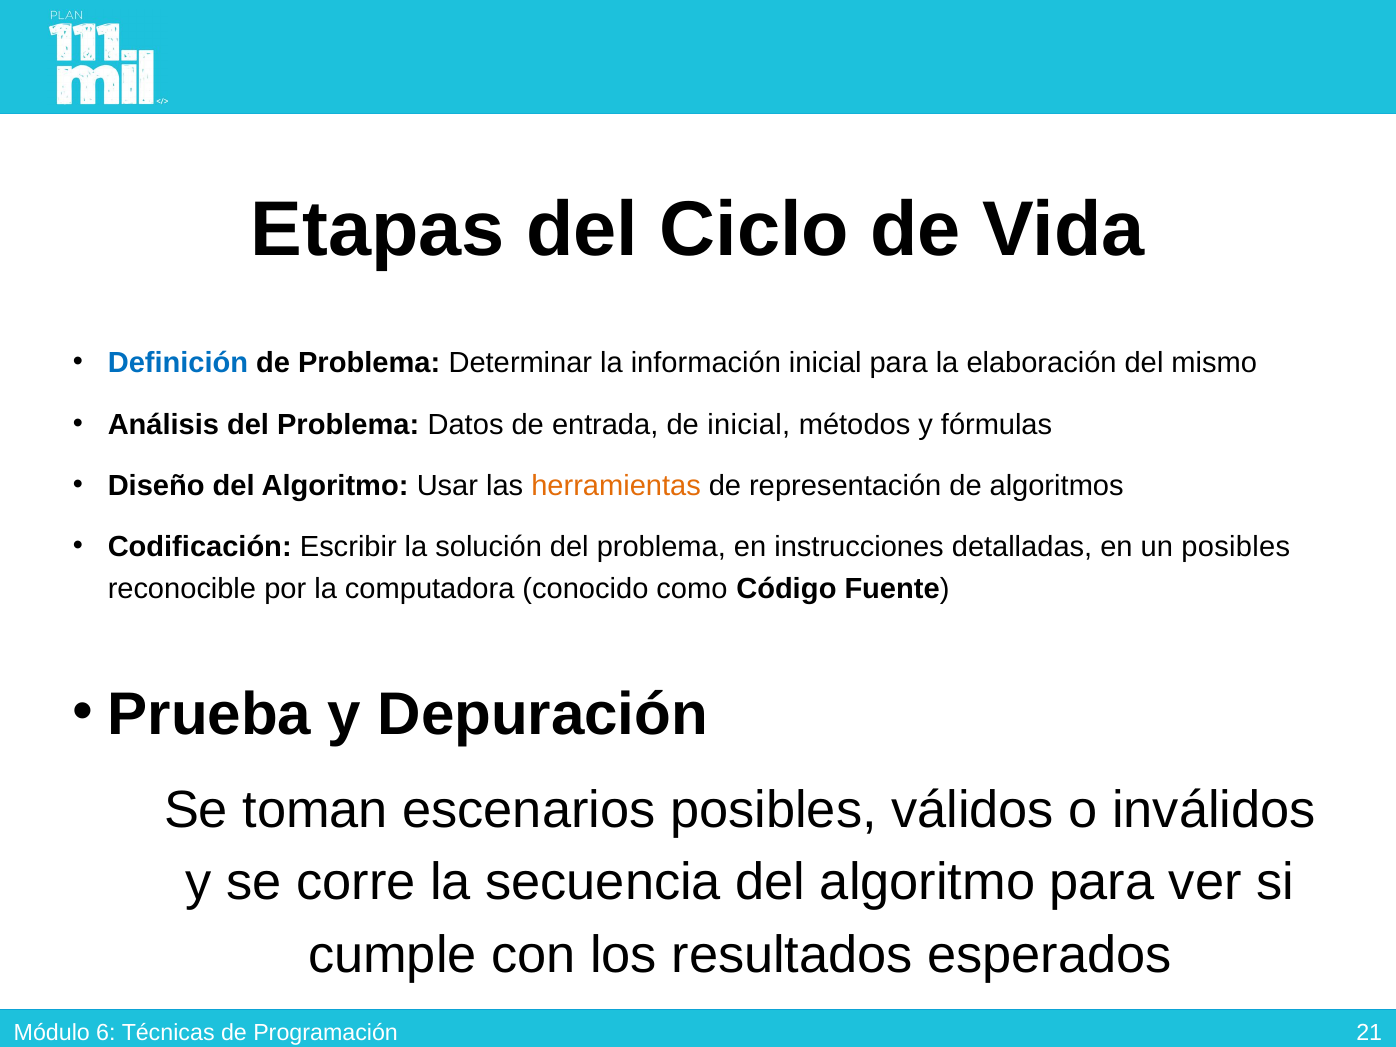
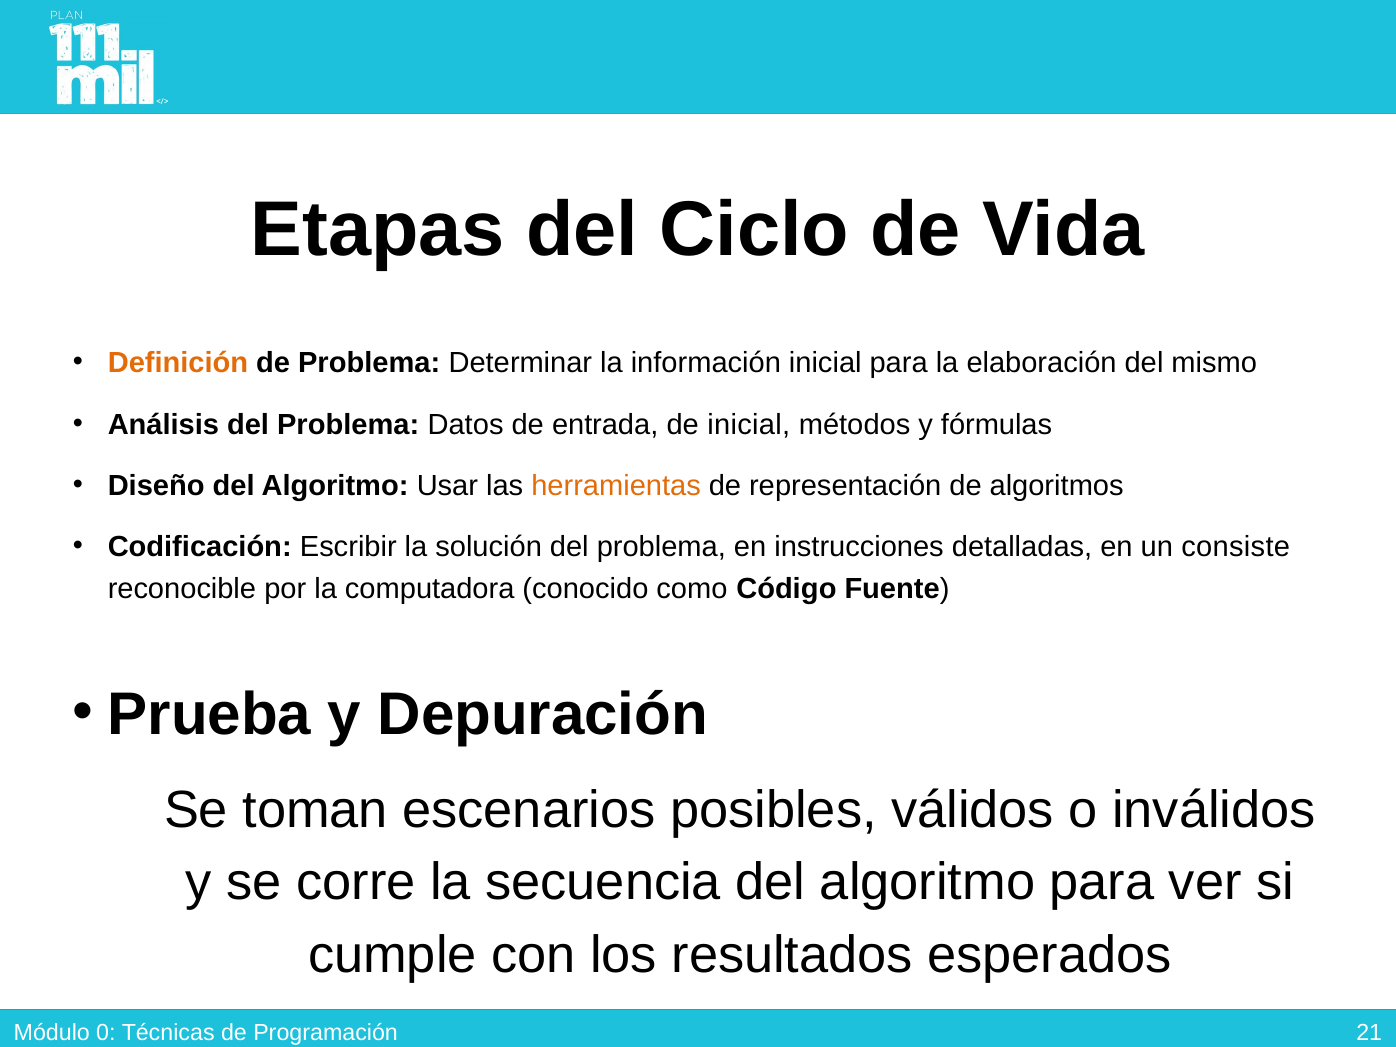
Definición colour: blue -> orange
un posibles: posibles -> consiste
6: 6 -> 0
